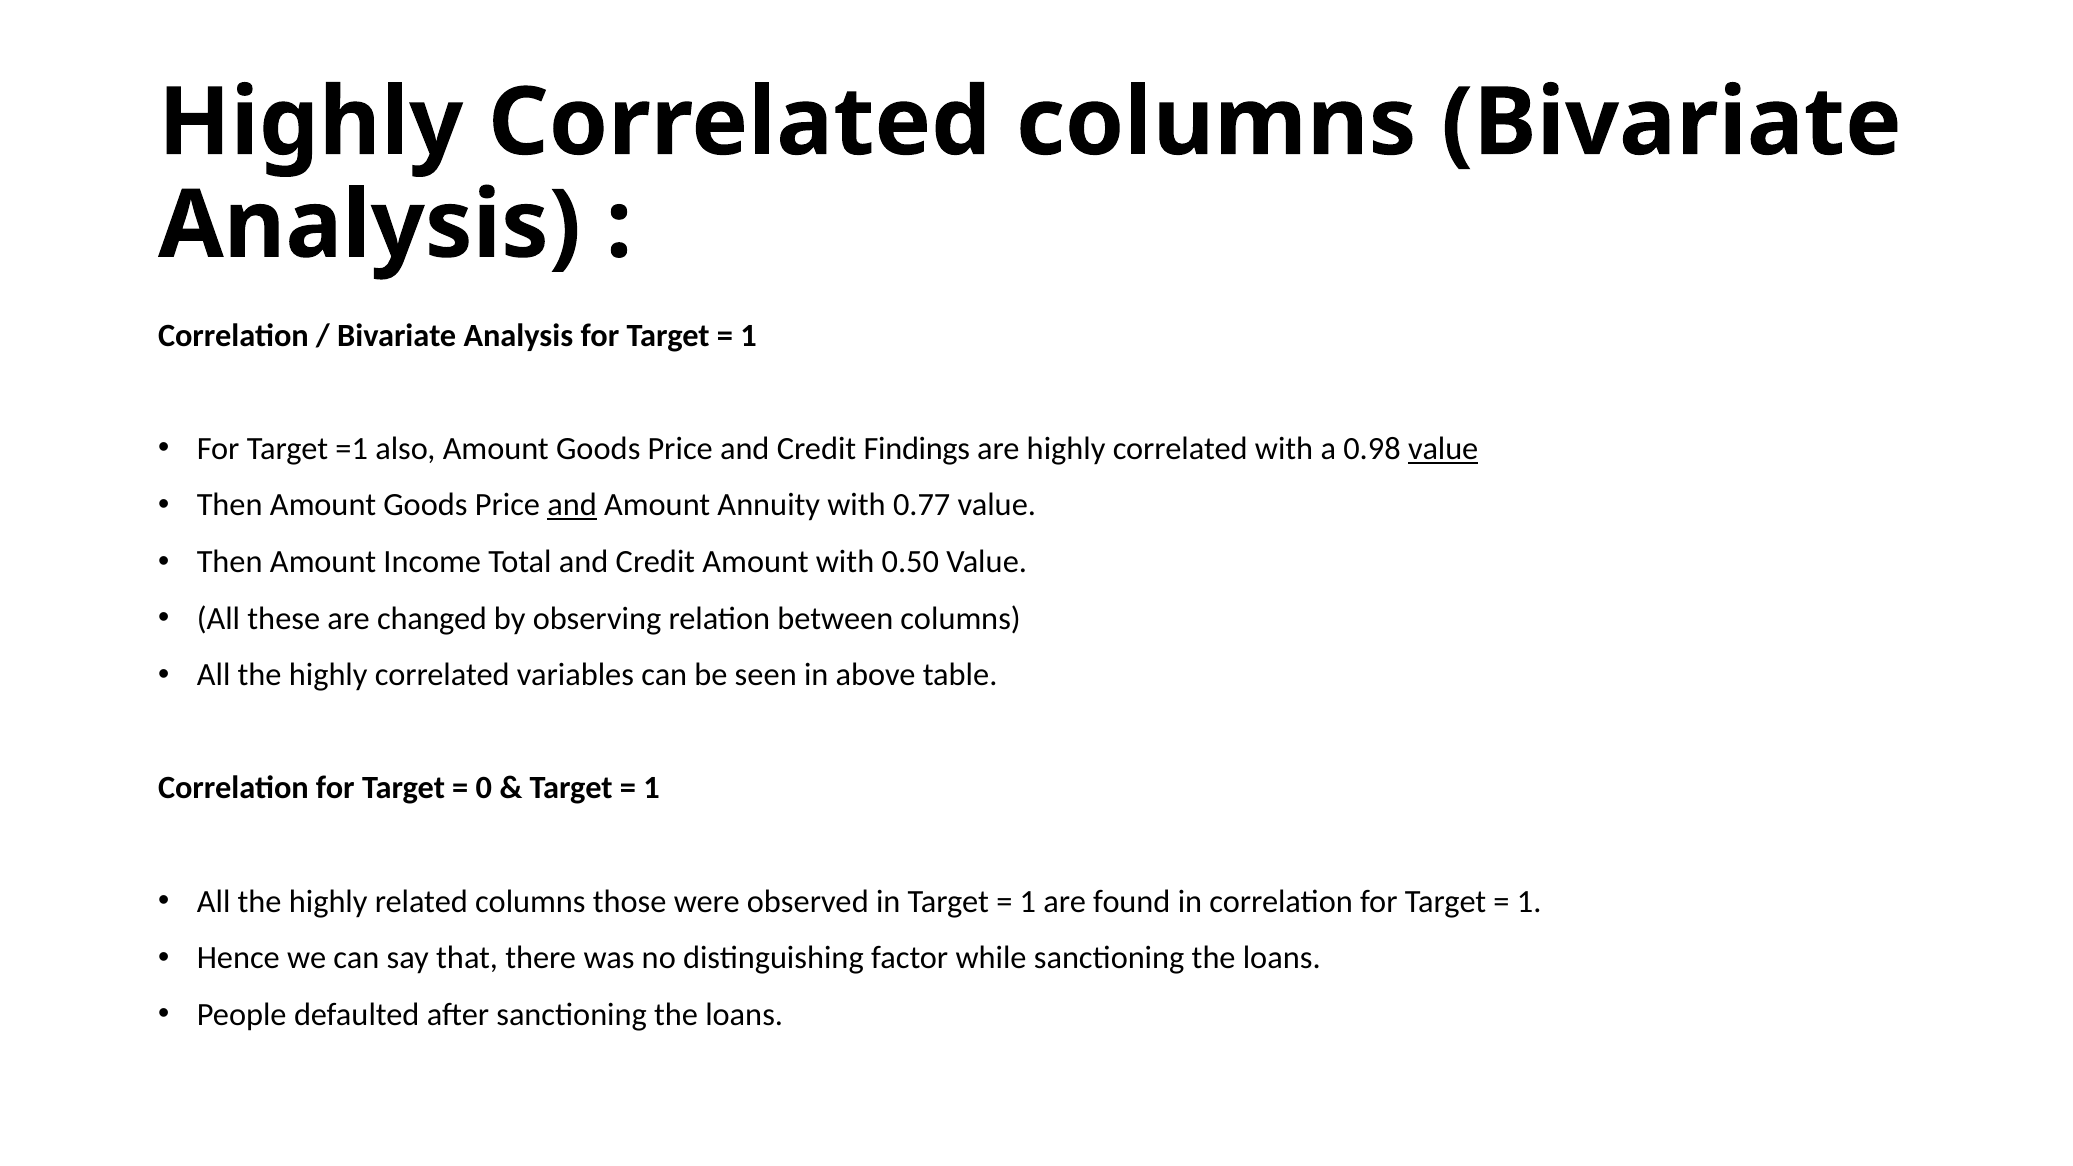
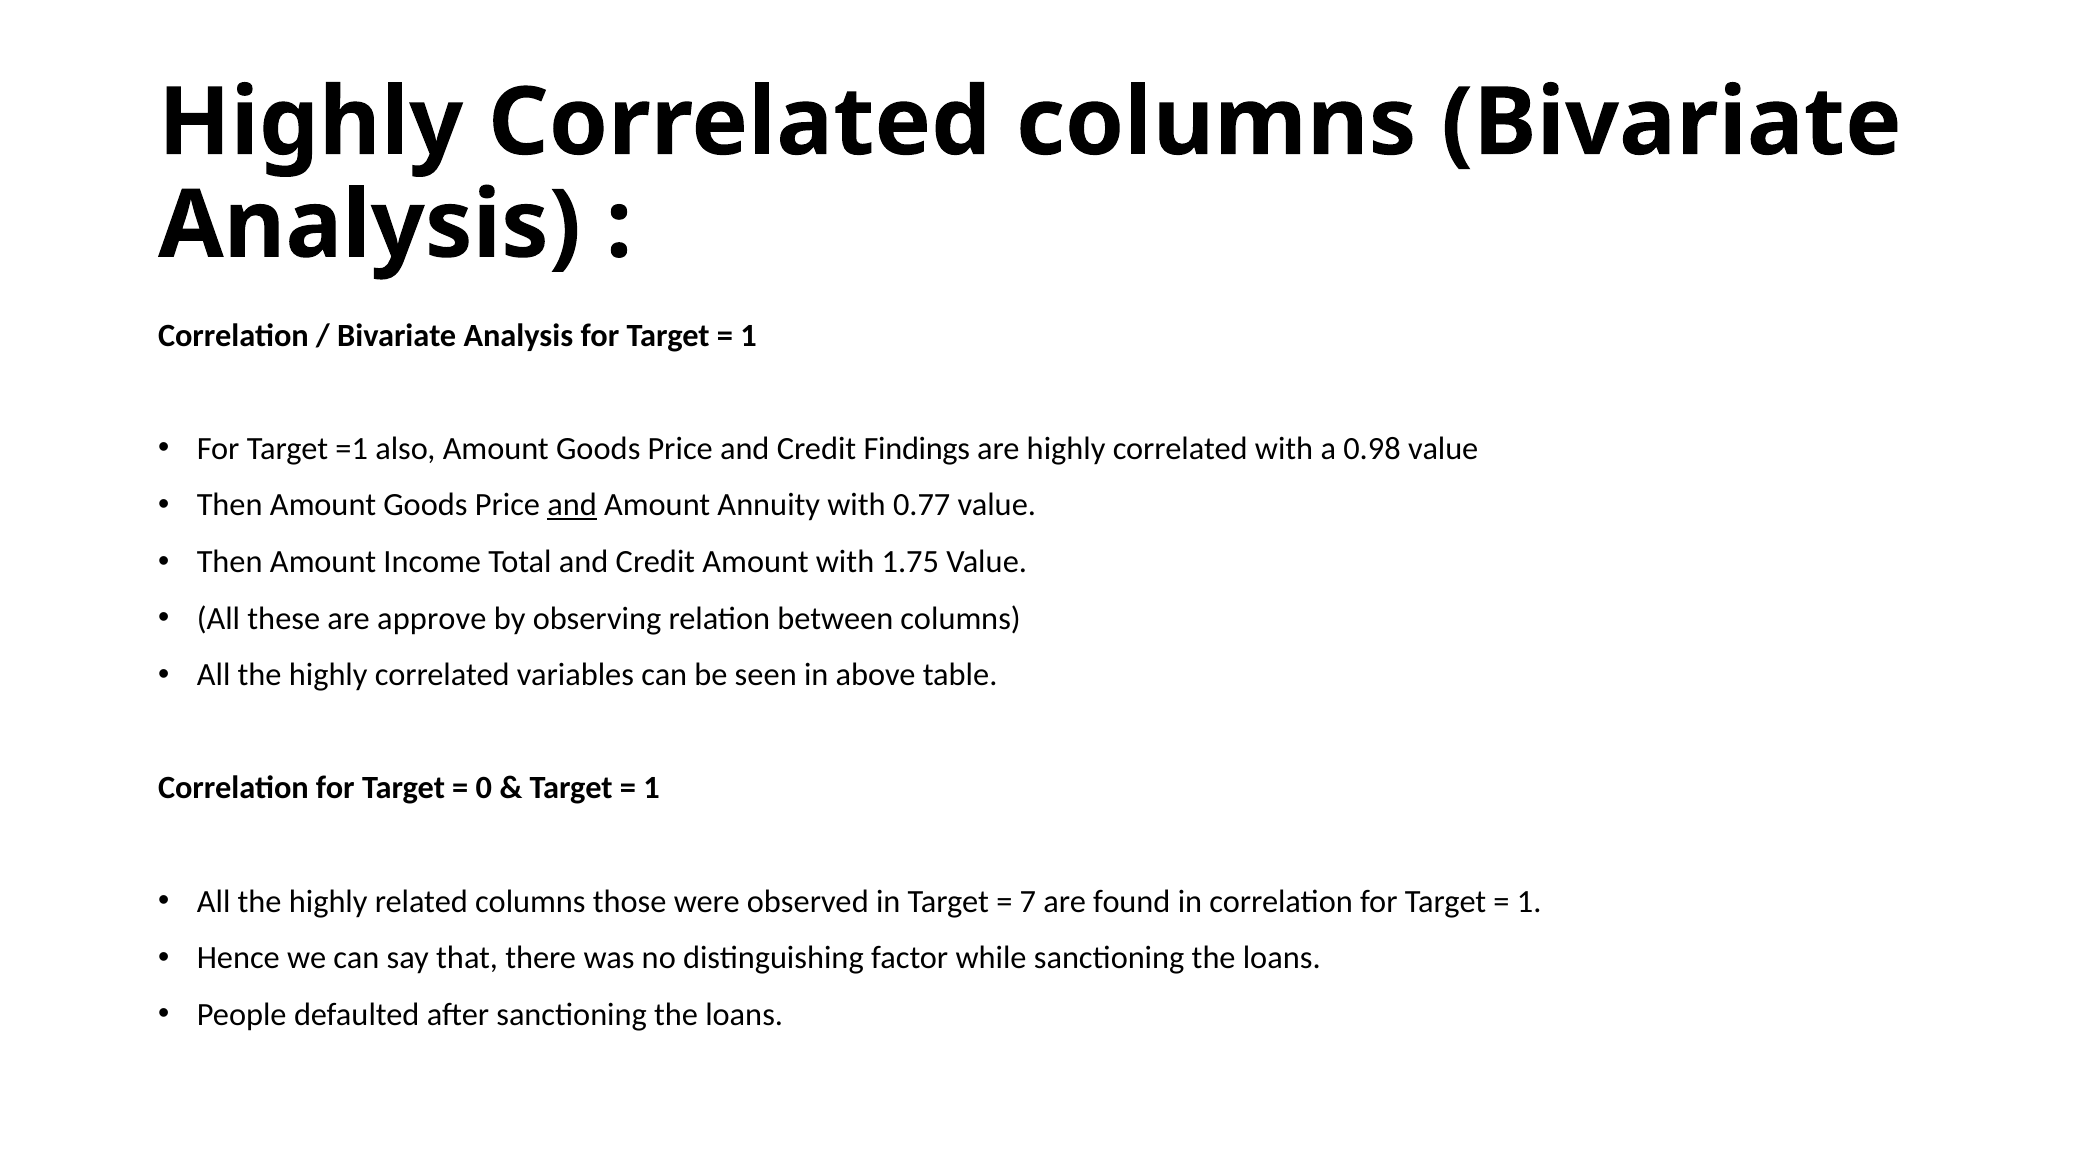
value at (1443, 449) underline: present -> none
0.50: 0.50 -> 1.75
changed: changed -> approve
1 at (1028, 901): 1 -> 7
